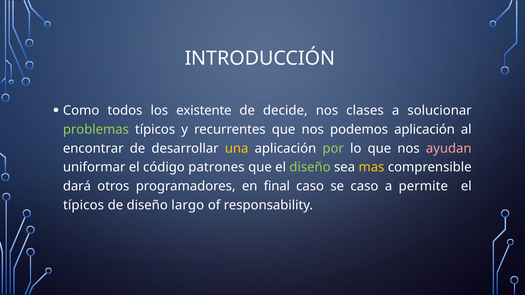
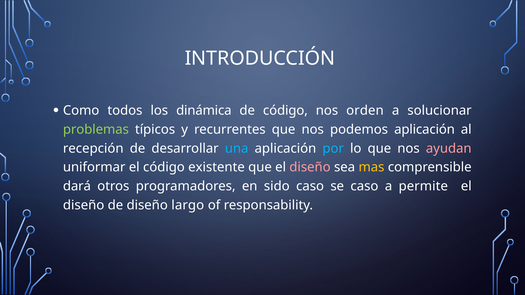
existente: existente -> dinámica
de decide: decide -> código
clases: clases -> orden
encontrar: encontrar -> recepción
una colour: yellow -> light blue
por colour: light green -> light blue
patrones: patrones -> existente
diseño at (310, 167) colour: light green -> pink
final: final -> sido
típicos at (84, 205): típicos -> diseño
